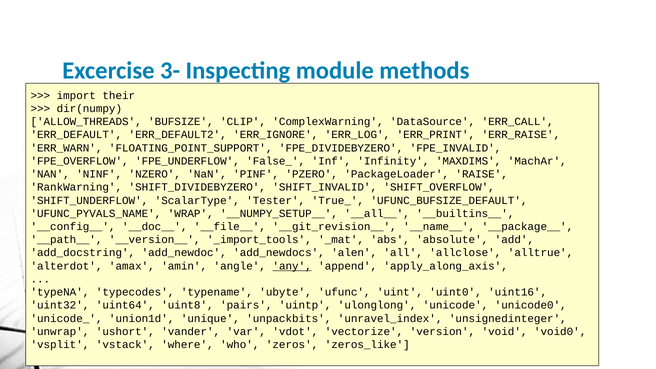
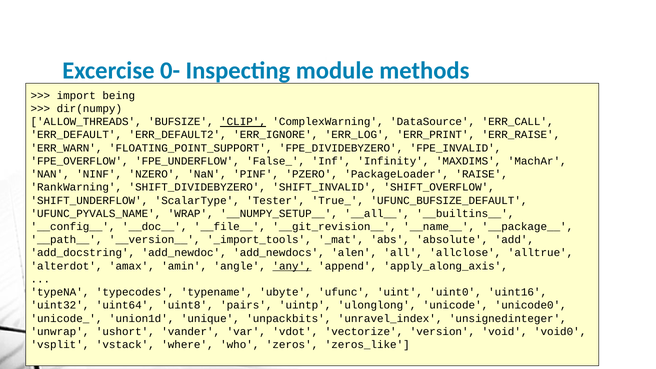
3-: 3- -> 0-
their: their -> being
CLIP underline: none -> present
